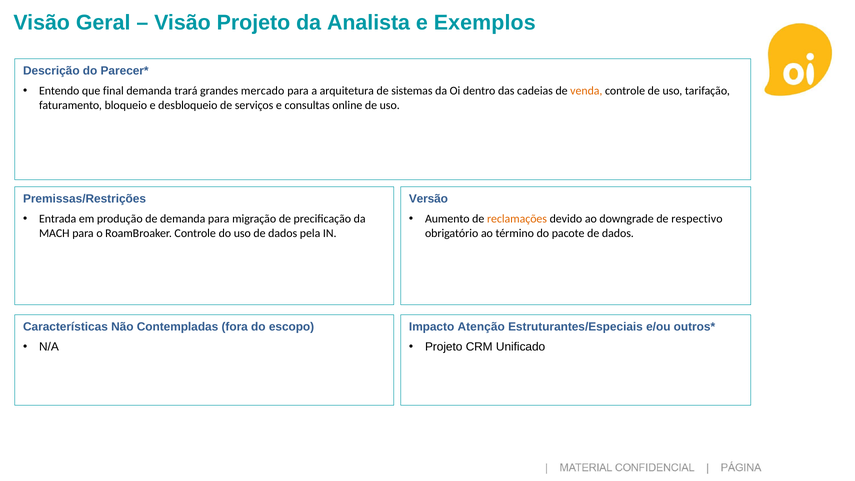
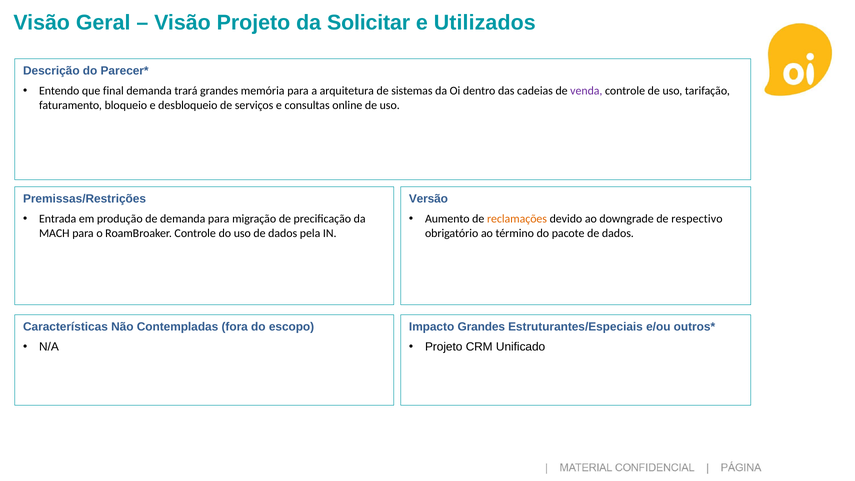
Analista: Analista -> Solicitar
Exemplos: Exemplos -> Utilizados
mercado: mercado -> memória
venda colour: orange -> purple
Impacto Atenção: Atenção -> Grandes
